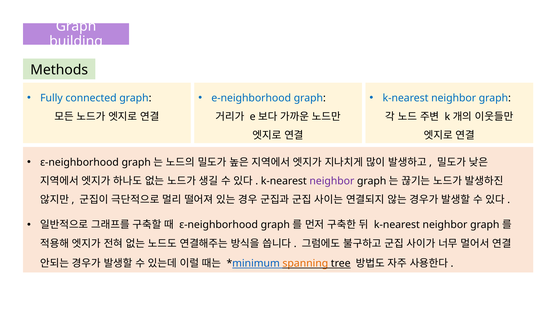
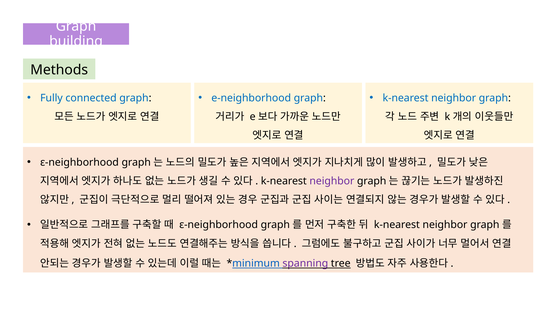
spanning colour: orange -> purple
